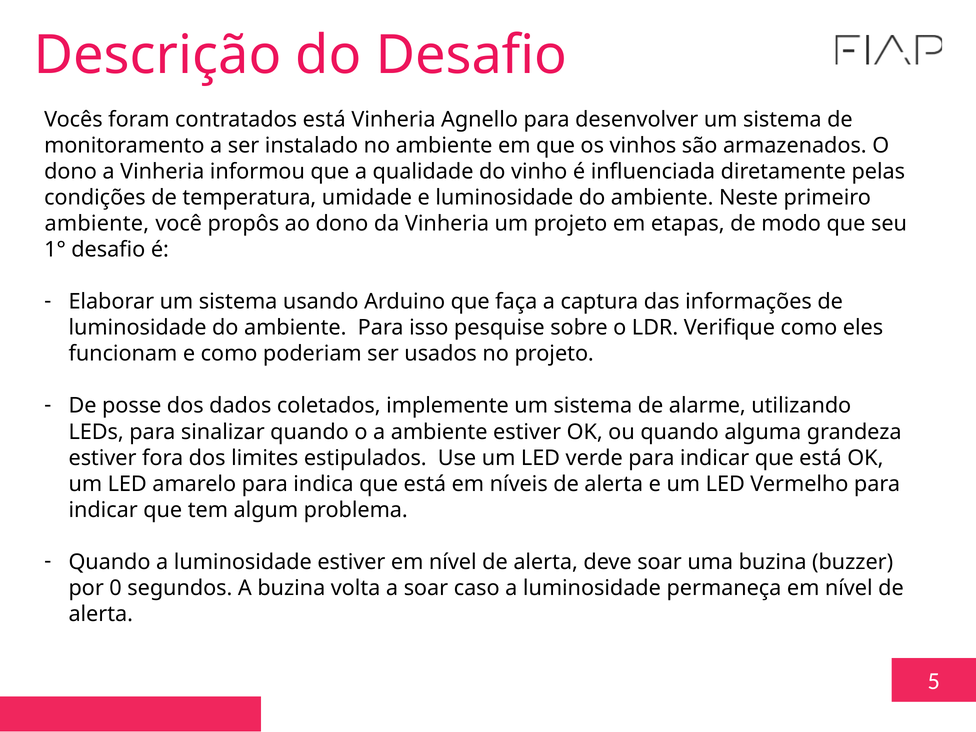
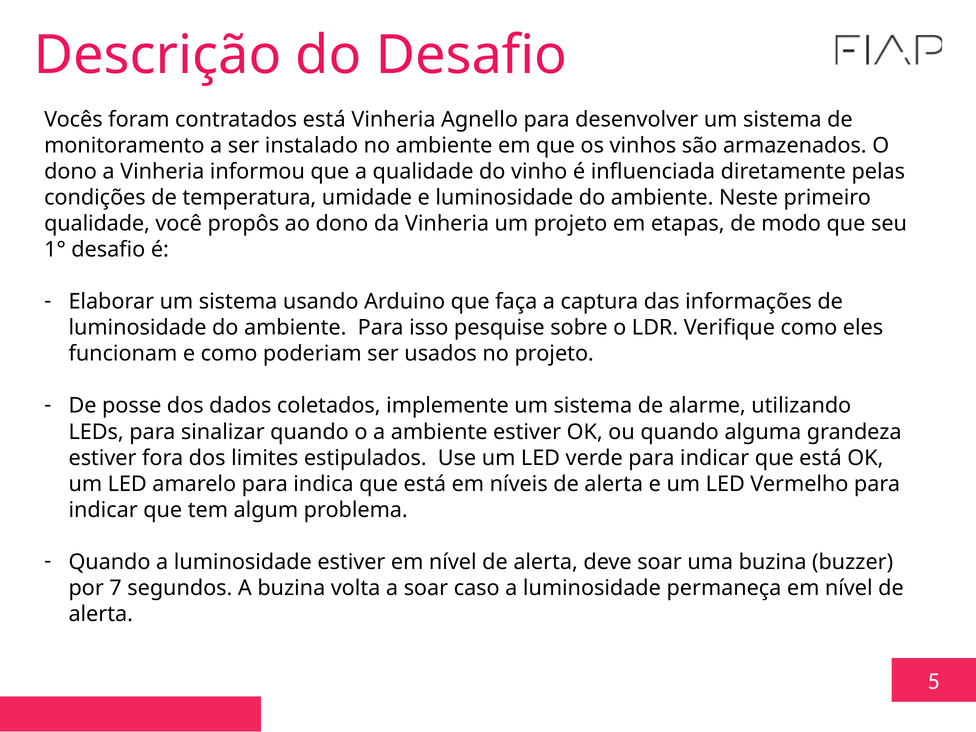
ambiente at (97, 224): ambiente -> qualidade
0: 0 -> 7
